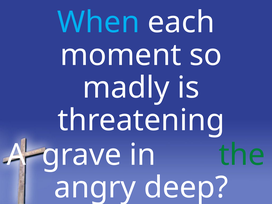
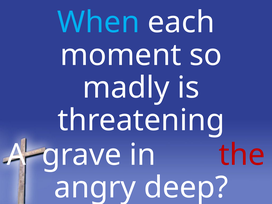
the colour: green -> red
